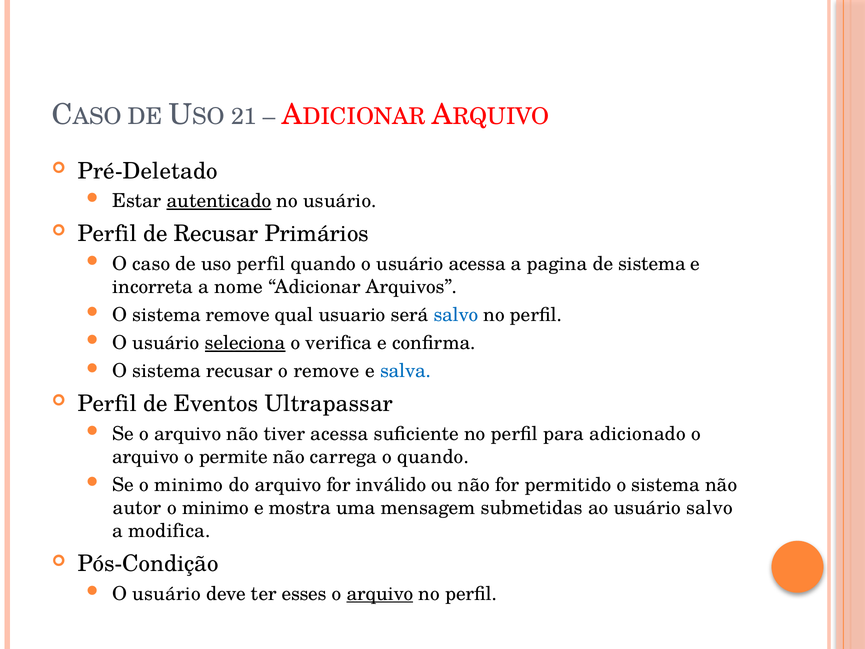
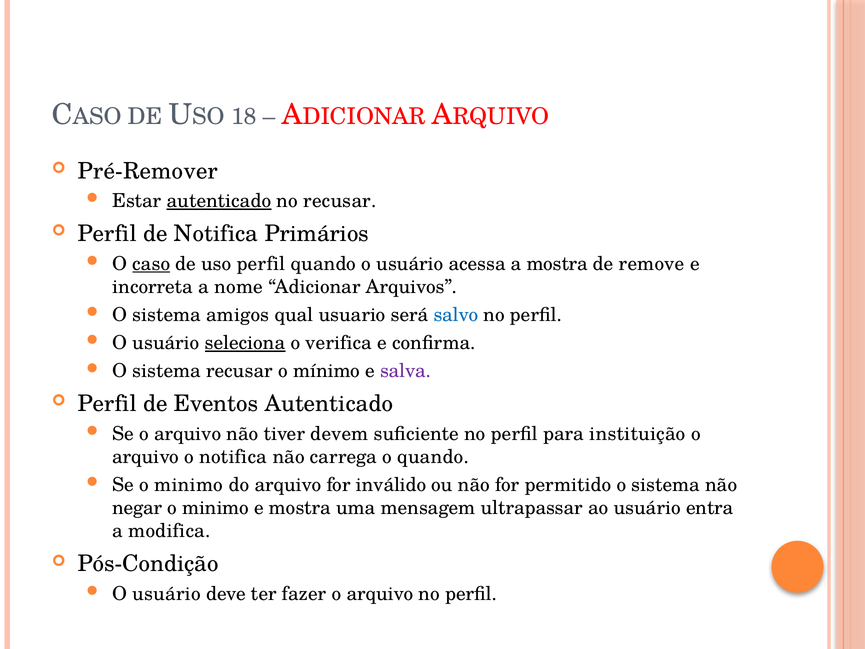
21: 21 -> 18
Pré-Deletado: Pré-Deletado -> Pré-Remover
no usuário: usuário -> recusar
de Recusar: Recusar -> Notifica
caso underline: none -> present
a pagina: pagina -> mostra
de sistema: sistema -> remove
sistema remove: remove -> amigos
o remove: remove -> mínimo
salva colour: blue -> purple
Eventos Ultrapassar: Ultrapassar -> Autenticado
tiver acessa: acessa -> devem
adicionado: adicionado -> instituição
o permite: permite -> notifica
autor: autor -> negar
submetidas: submetidas -> ultrapassar
usuário salvo: salvo -> entra
esses: esses -> fazer
arquivo at (380, 594) underline: present -> none
